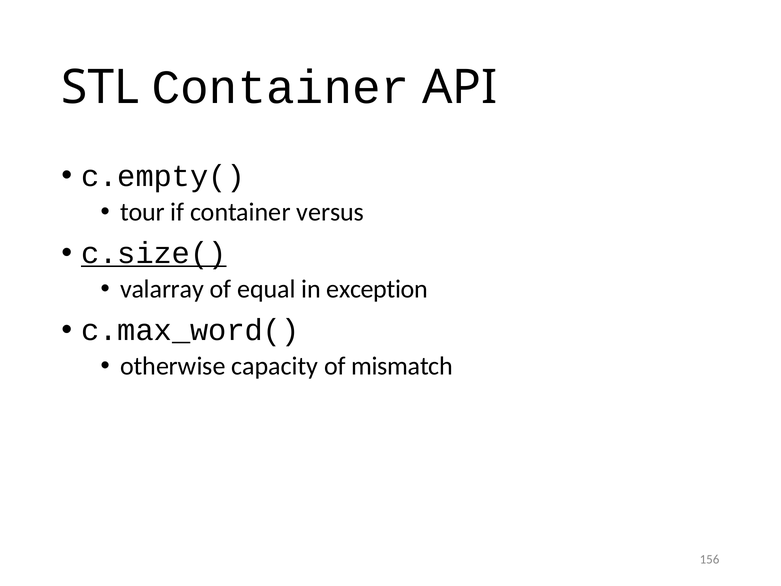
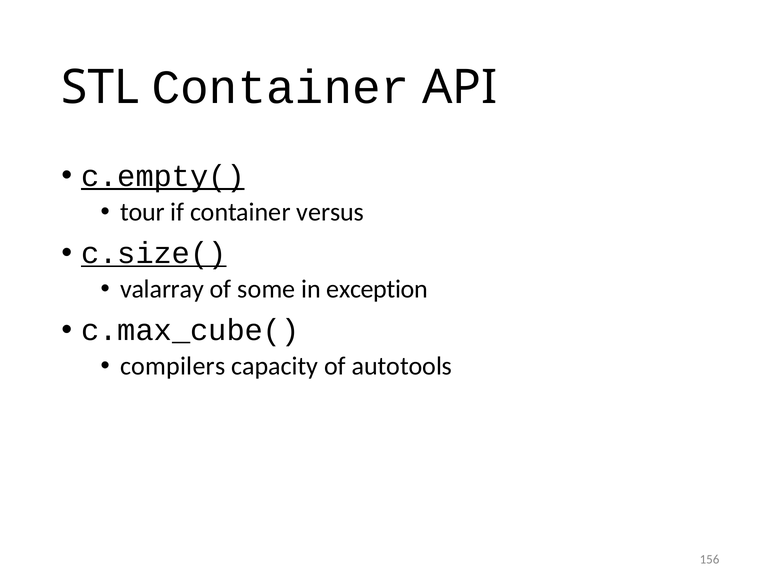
c.empty( underline: none -> present
equal: equal -> some
c.max_word(: c.max_word( -> c.max_cube(
otherwise: otherwise -> compilers
mismatch: mismatch -> autotools
